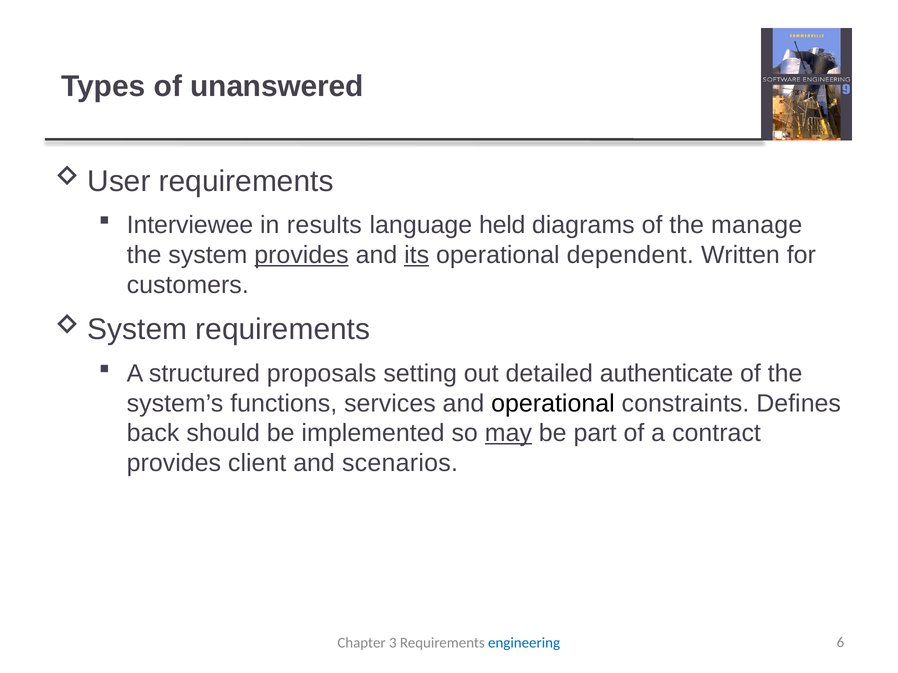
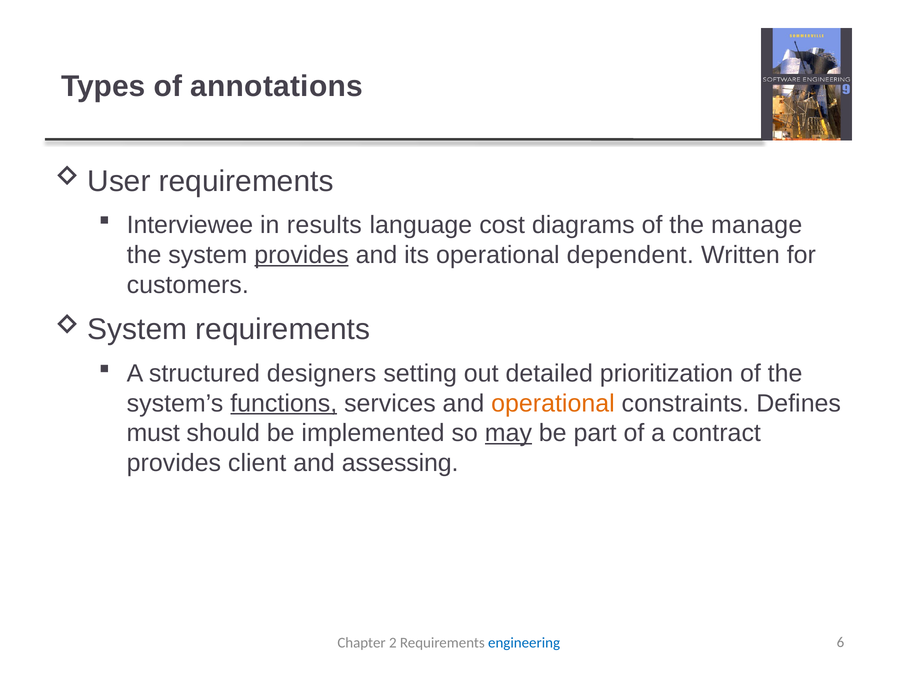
unanswered: unanswered -> annotations
held: held -> cost
its underline: present -> none
proposals: proposals -> designers
authenticate: authenticate -> prioritization
functions underline: none -> present
operational at (553, 404) colour: black -> orange
back: back -> must
scenarios: scenarios -> assessing
3: 3 -> 2
